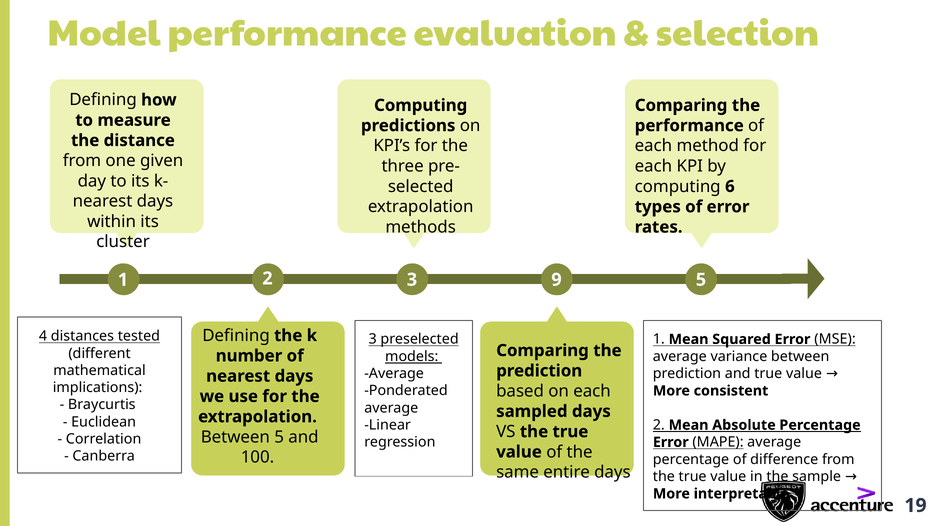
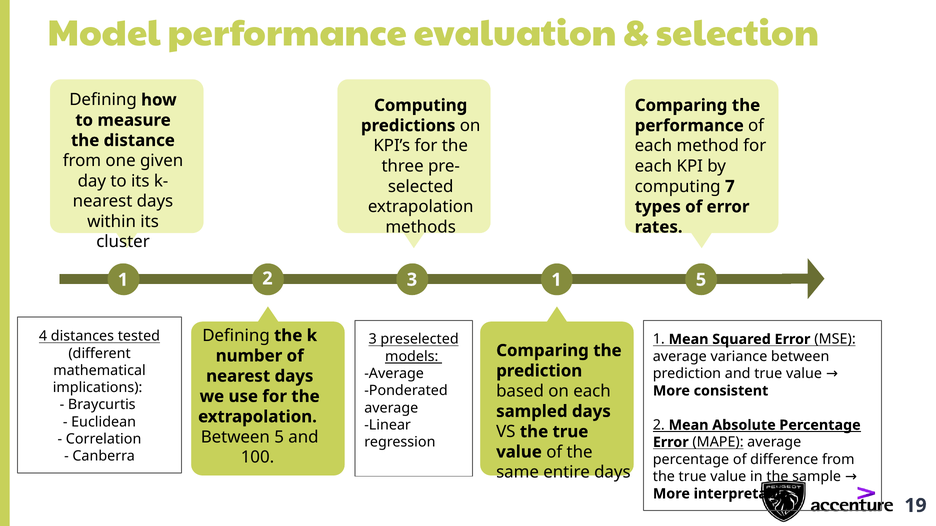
6: 6 -> 7
3 9: 9 -> 1
